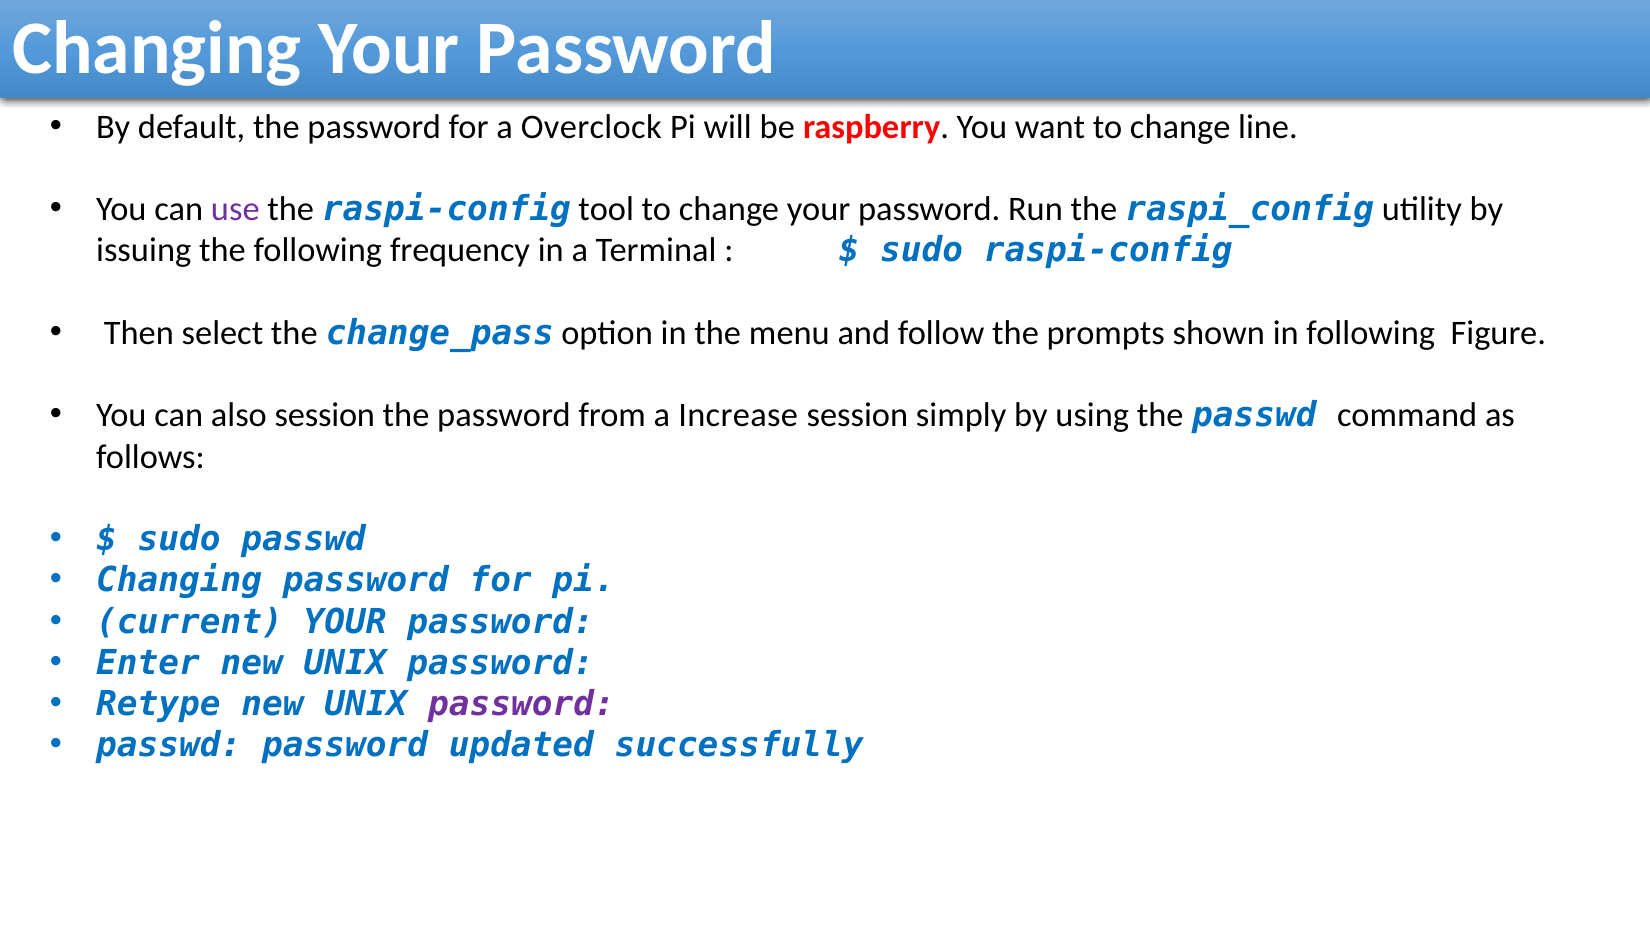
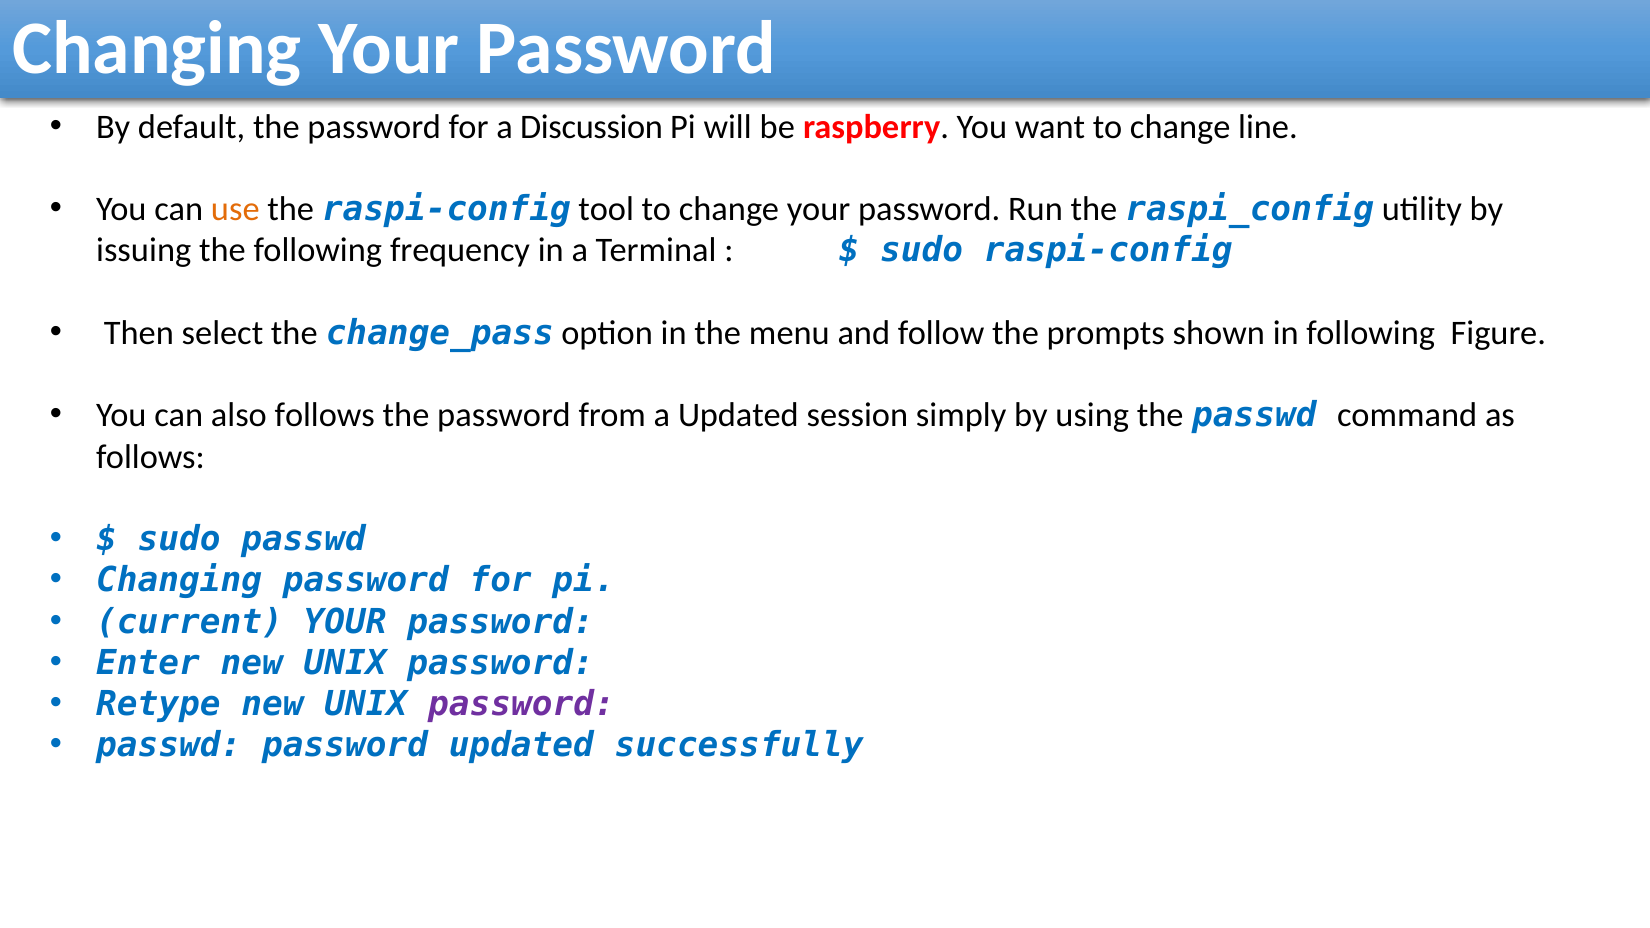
Overclock: Overclock -> Discussion
use colour: purple -> orange
also session: session -> follows
a Increase: Increase -> Updated
